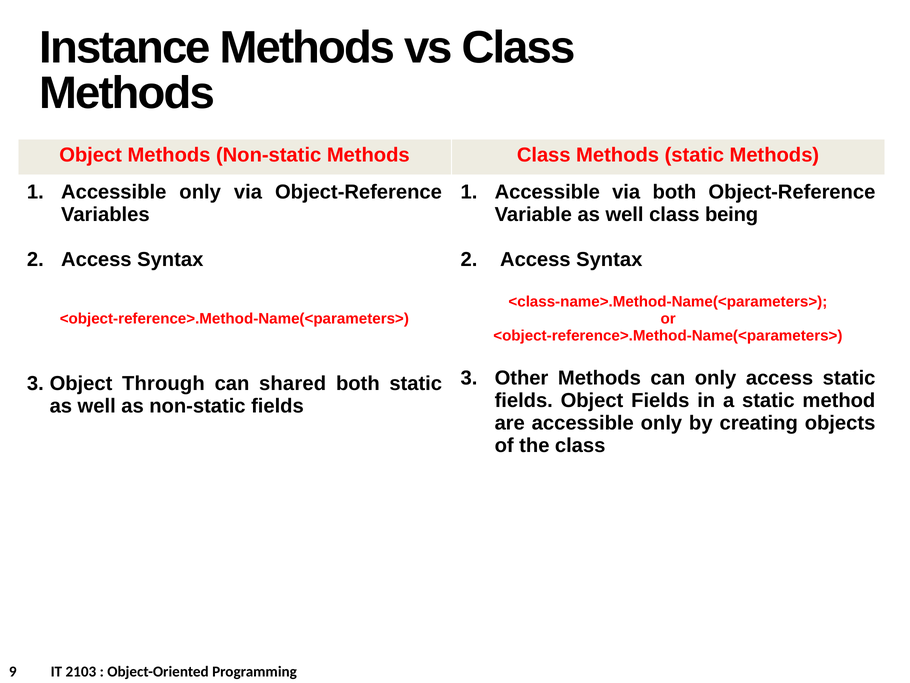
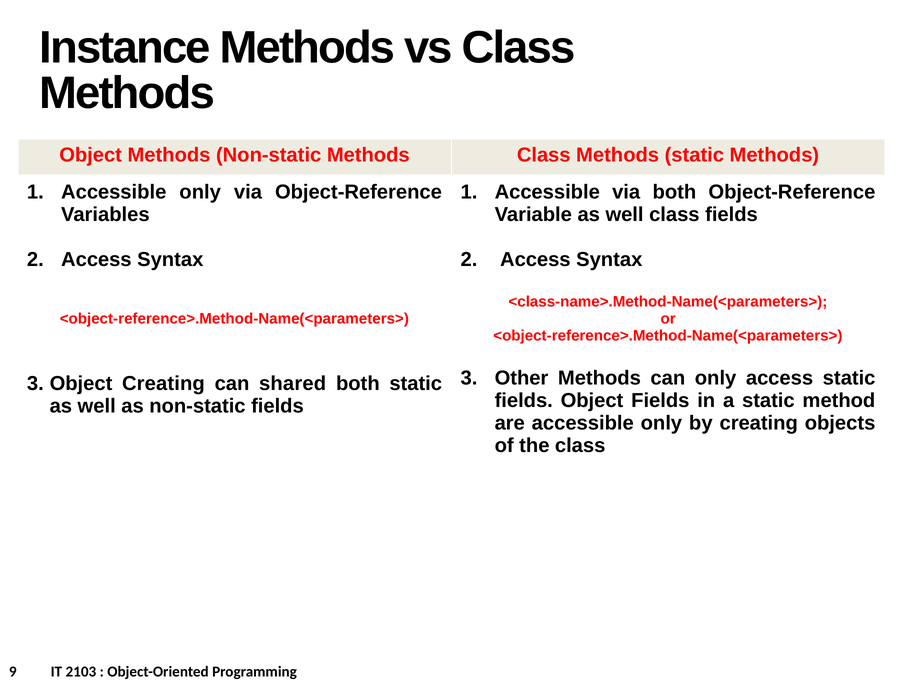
class being: being -> fields
Object Through: Through -> Creating
